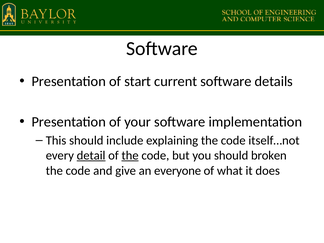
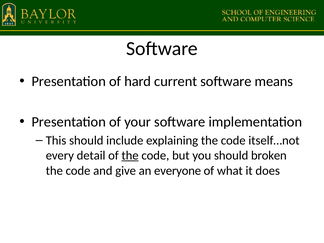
start: start -> hard
details: details -> means
detail underline: present -> none
